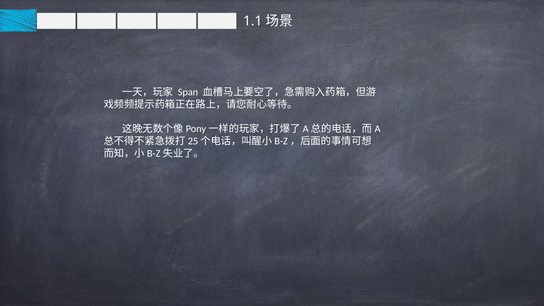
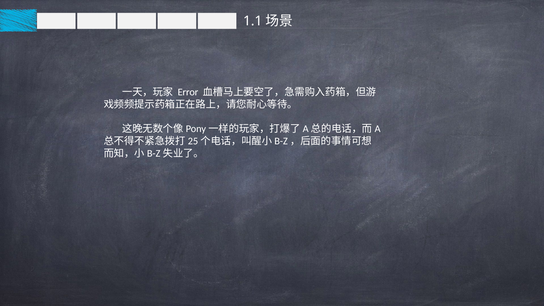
Span: Span -> Error
